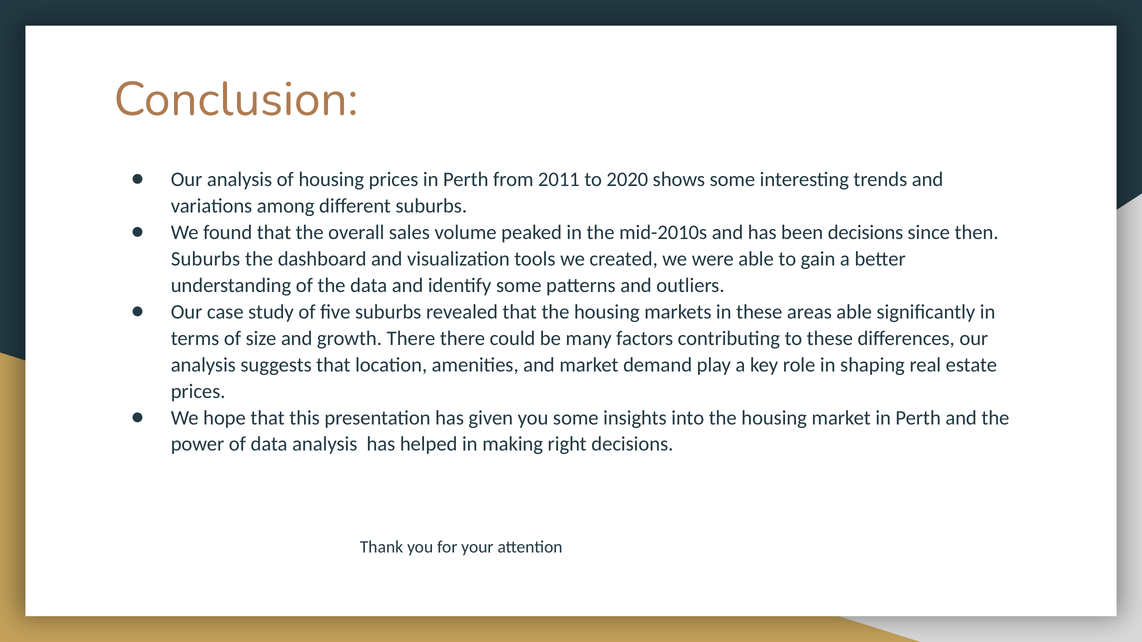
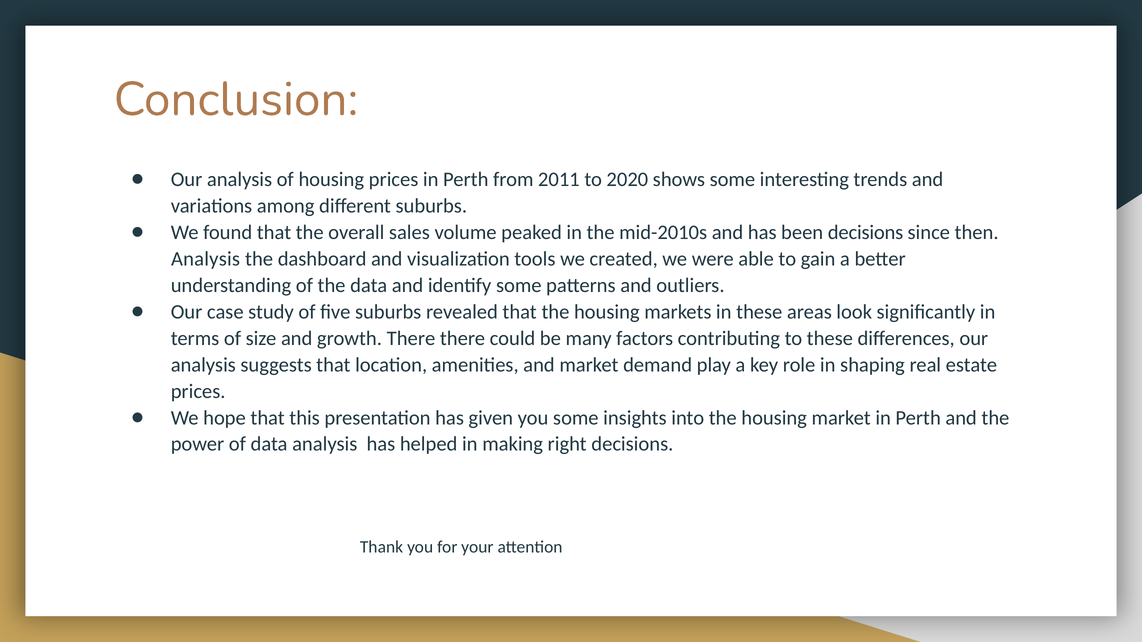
Suburbs at (206, 259): Suburbs -> Analysis
areas able: able -> look
